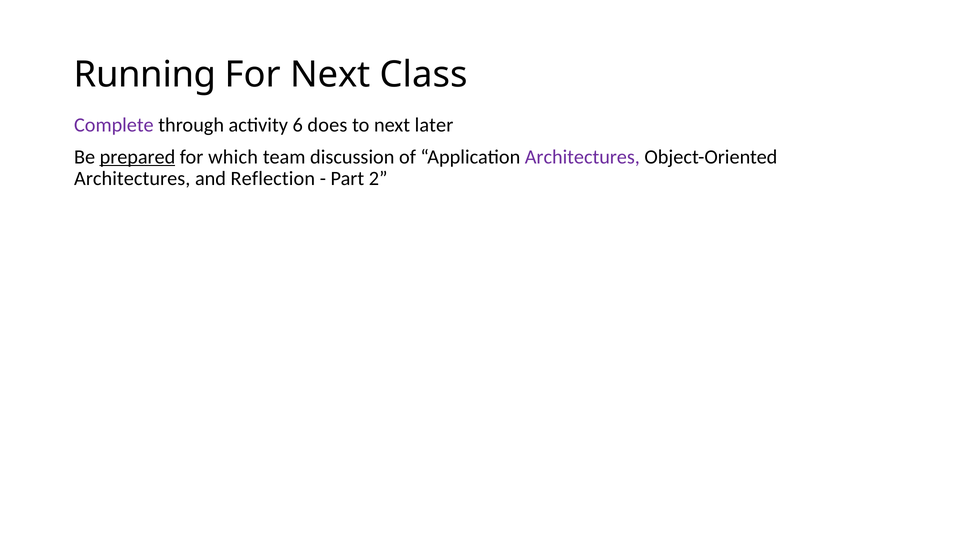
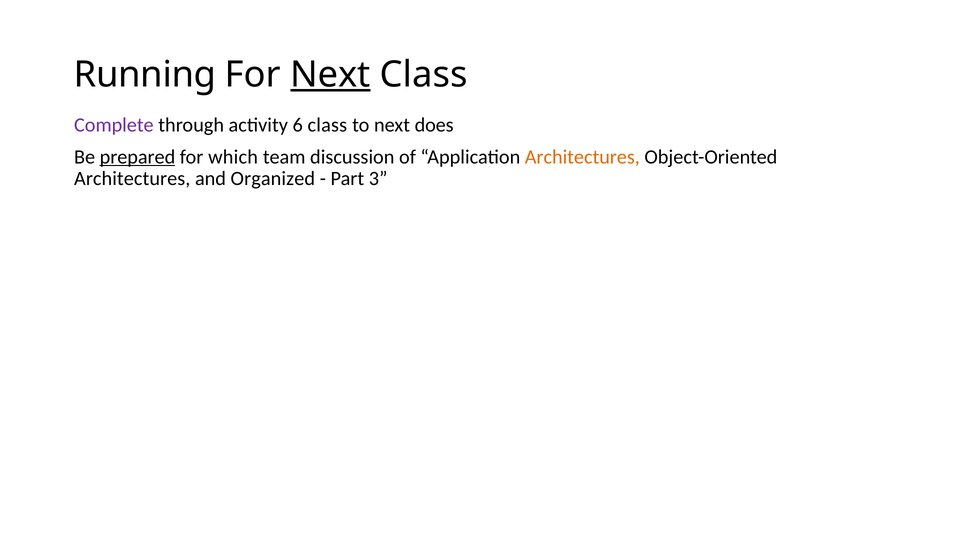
Next at (330, 75) underline: none -> present
6 does: does -> class
later: later -> does
Architectures at (582, 157) colour: purple -> orange
Reflection: Reflection -> Organized
2: 2 -> 3
